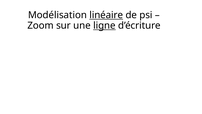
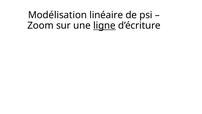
linéaire underline: present -> none
